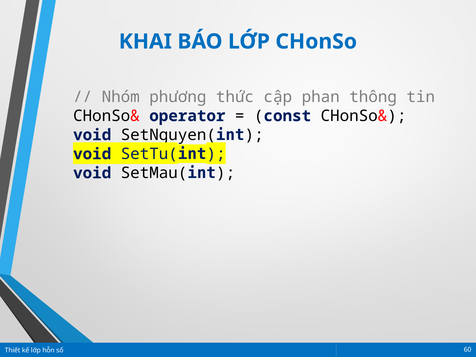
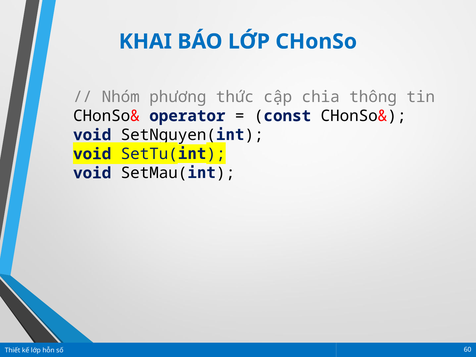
phan: phan -> chia
